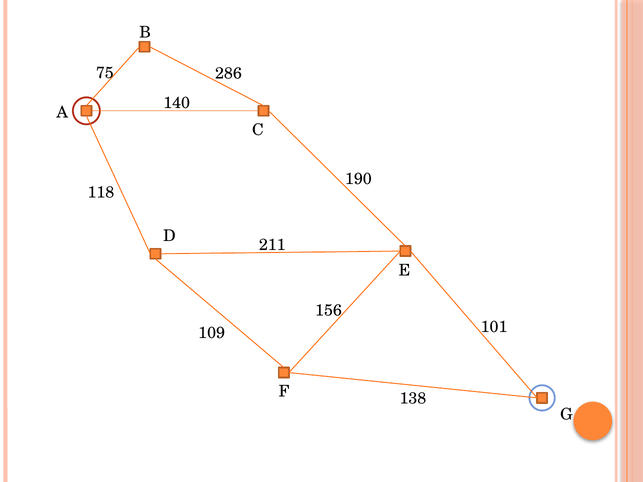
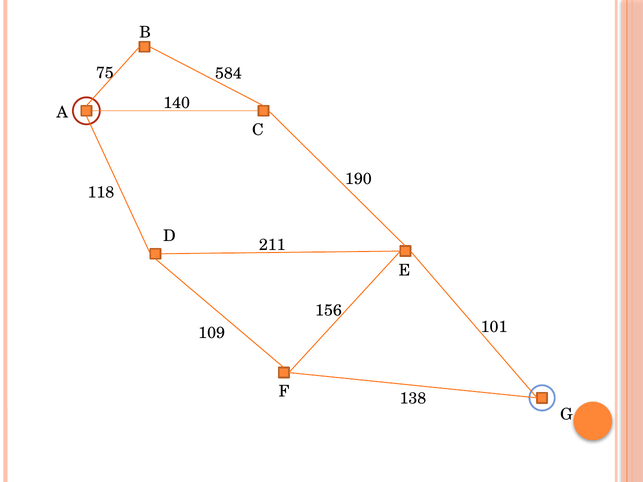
286: 286 -> 584
